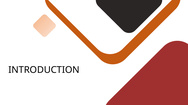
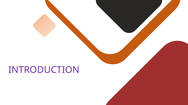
INTRODUCTION colour: black -> purple
